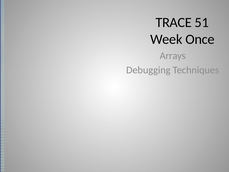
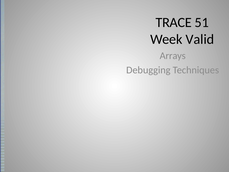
Once: Once -> Valid
